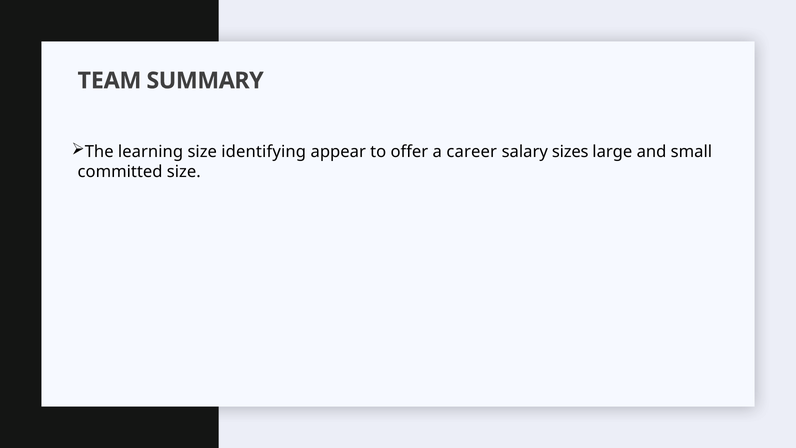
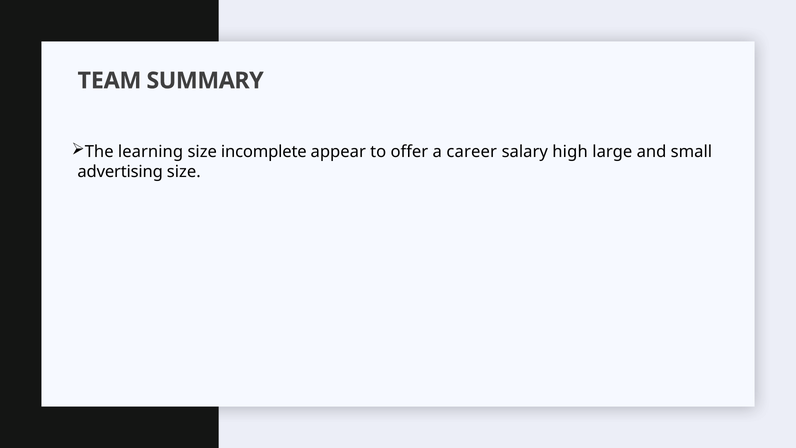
identifying: identifying -> incomplete
sizes: sizes -> high
committed: committed -> advertising
